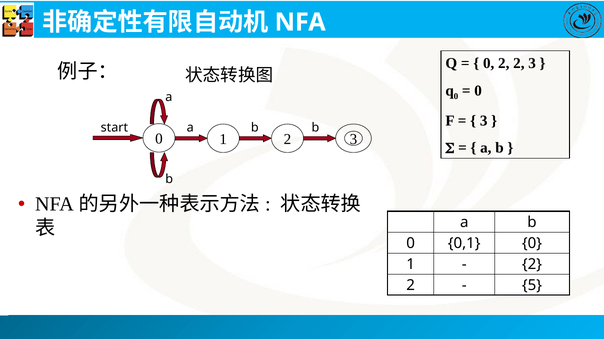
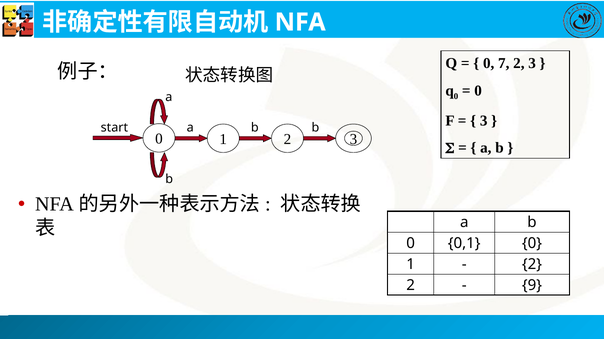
0 2: 2 -> 7
5: 5 -> 9
